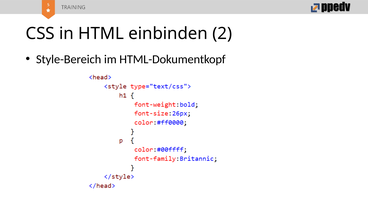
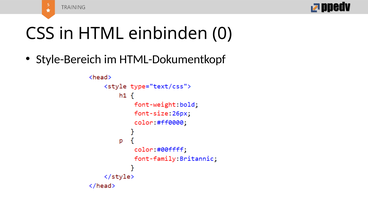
2: 2 -> 0
